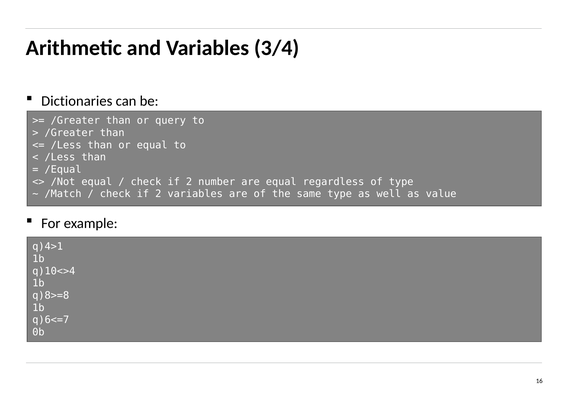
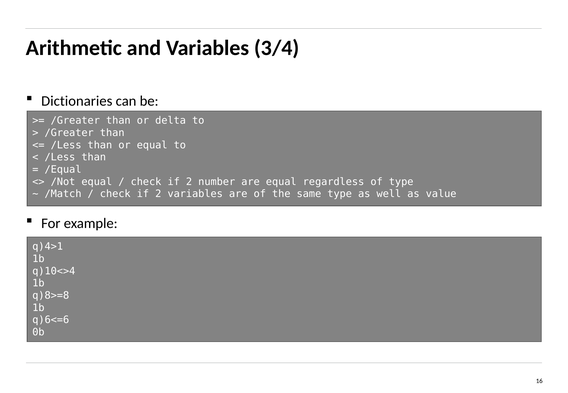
query: query -> delta
q)6<=7: q)6<=7 -> q)6<=6
